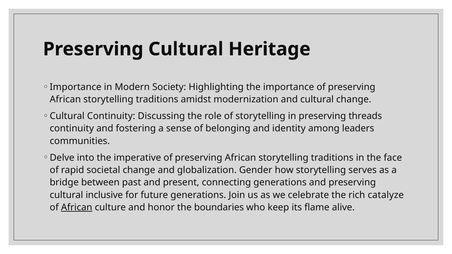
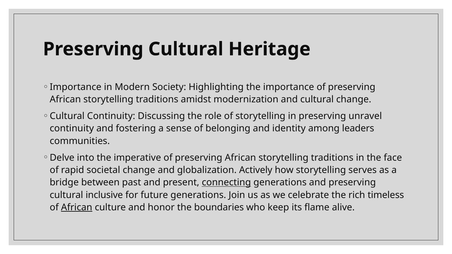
threads: threads -> unravel
Gender: Gender -> Actively
connecting underline: none -> present
catalyze: catalyze -> timeless
